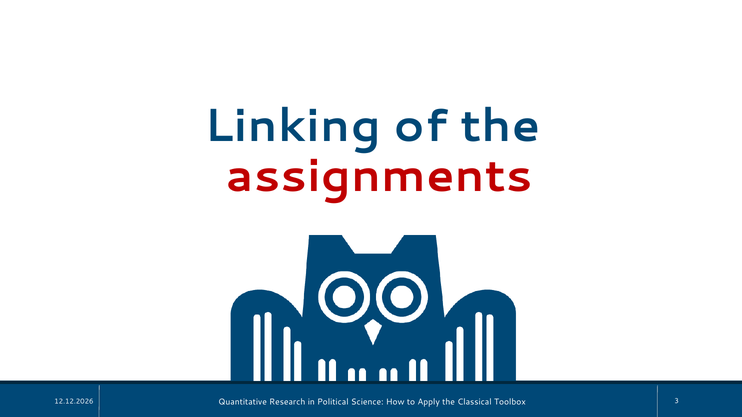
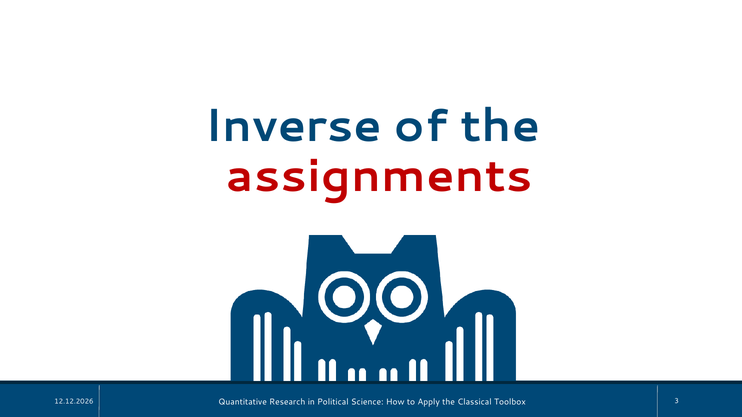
Linking: Linking -> Inverse
